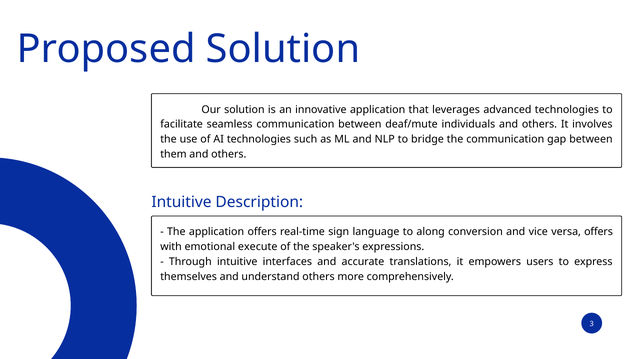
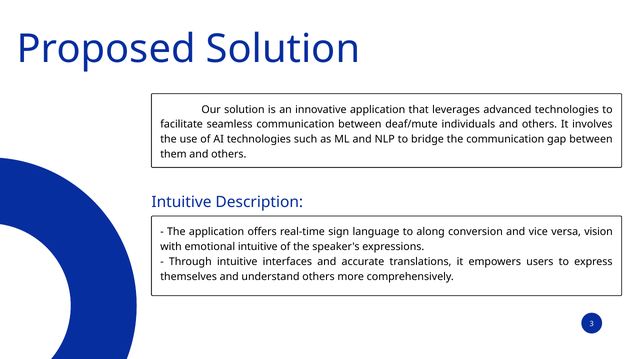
versa offers: offers -> vision
emotional execute: execute -> intuitive
